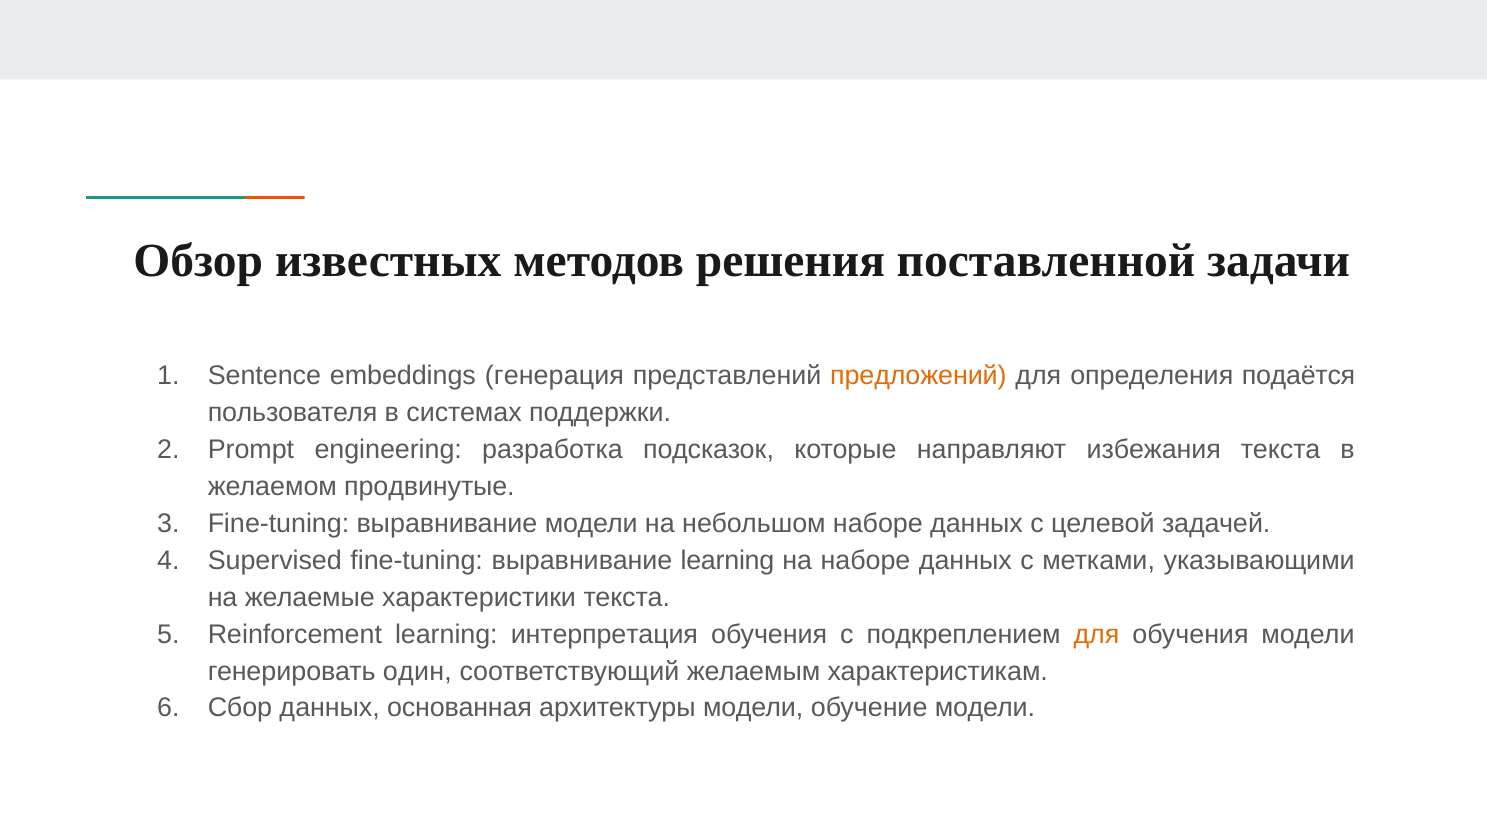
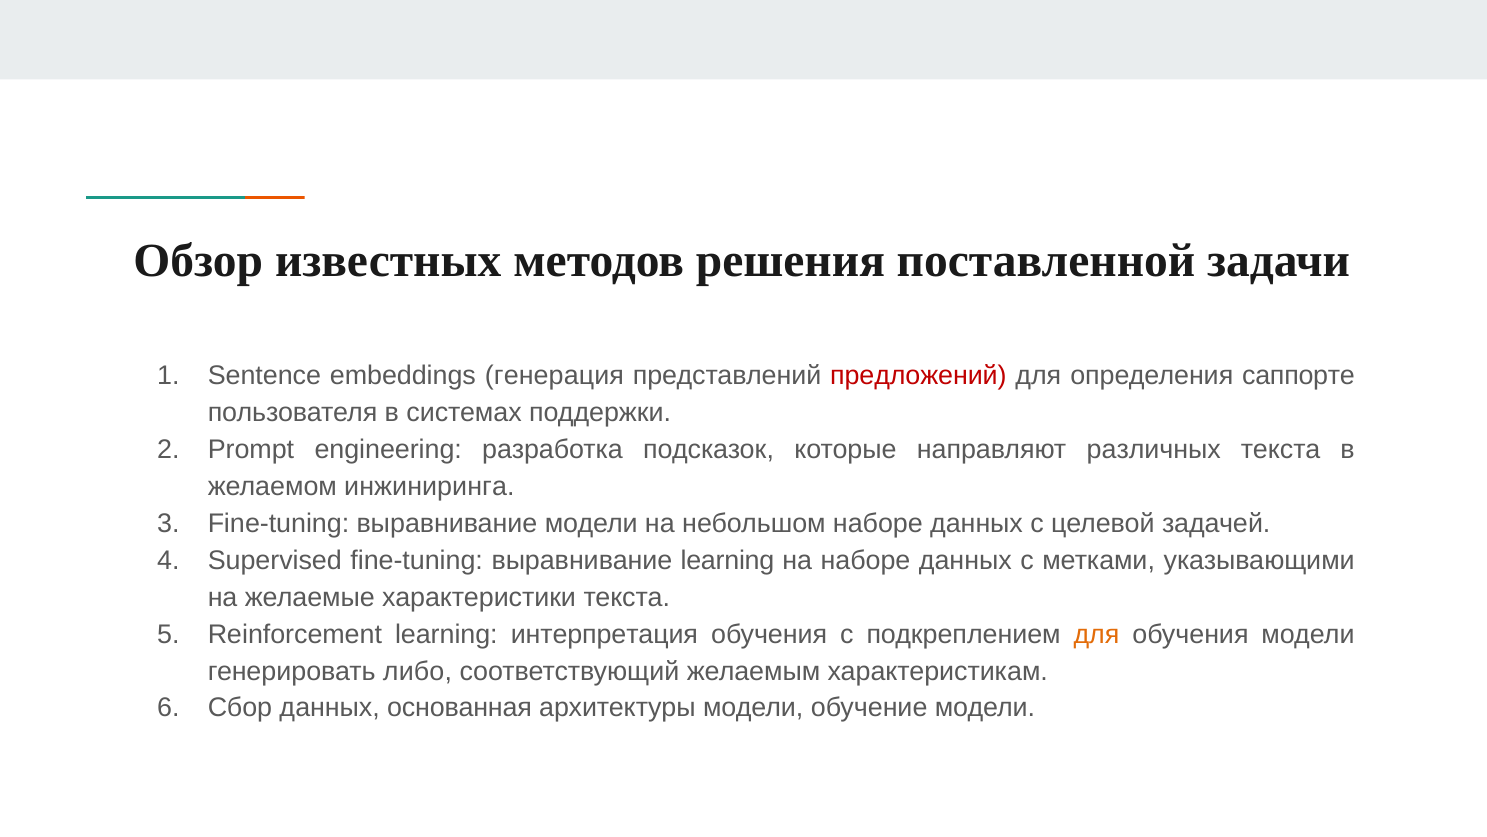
предложений colour: orange -> red
подаётся: подаётся -> саппорте
избежания: избежания -> различных
продвинутые: продвинутые -> инжиниринга
один: один -> либо
